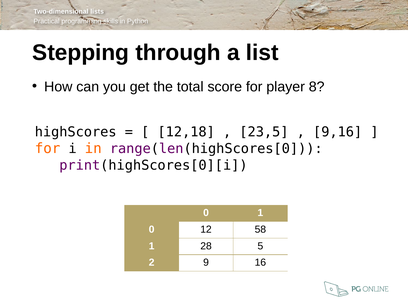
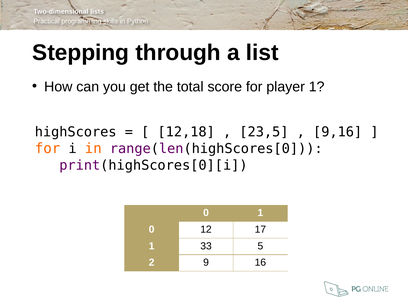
player 8: 8 -> 1
58: 58 -> 17
28: 28 -> 33
